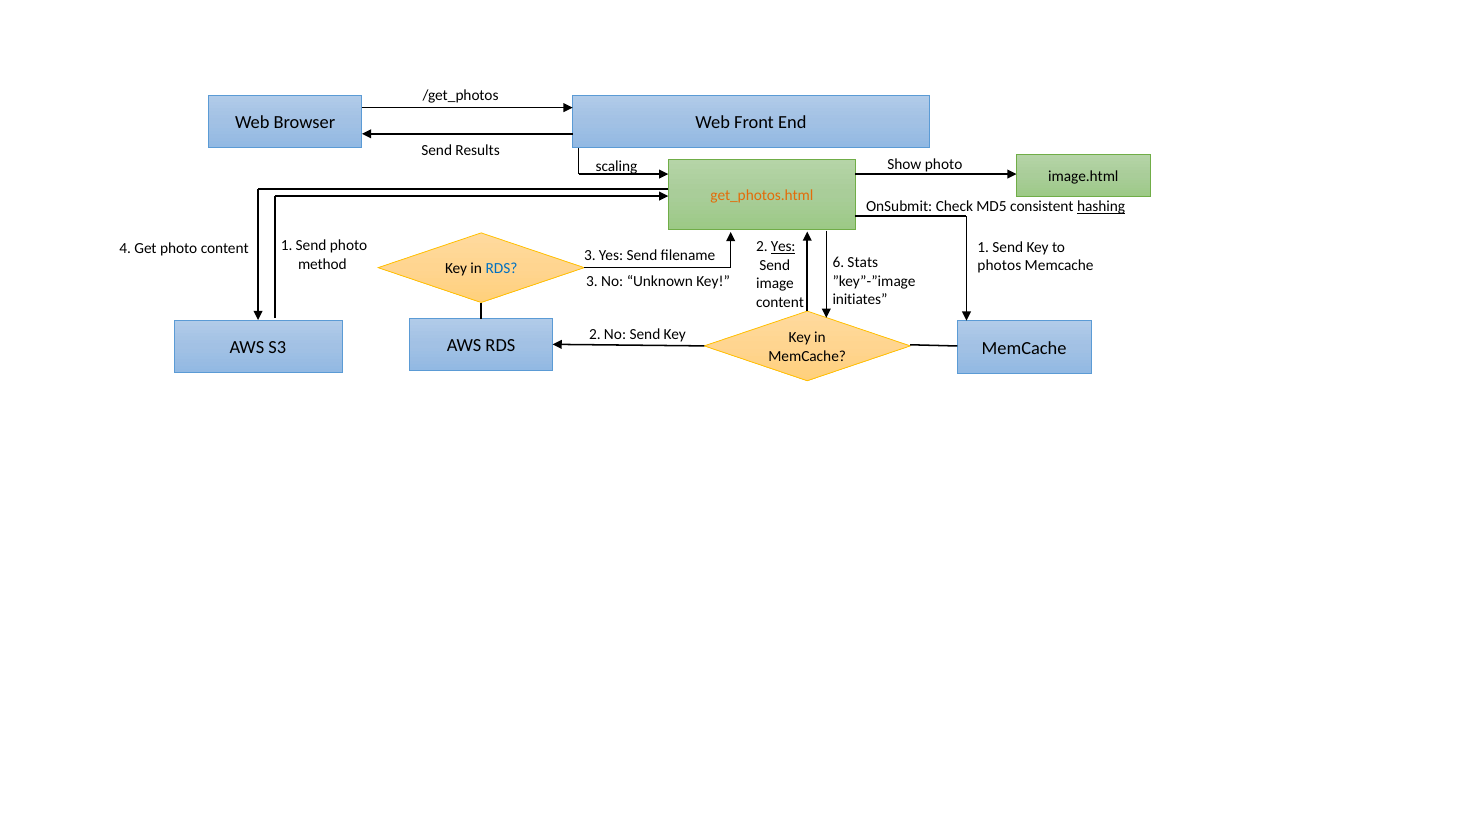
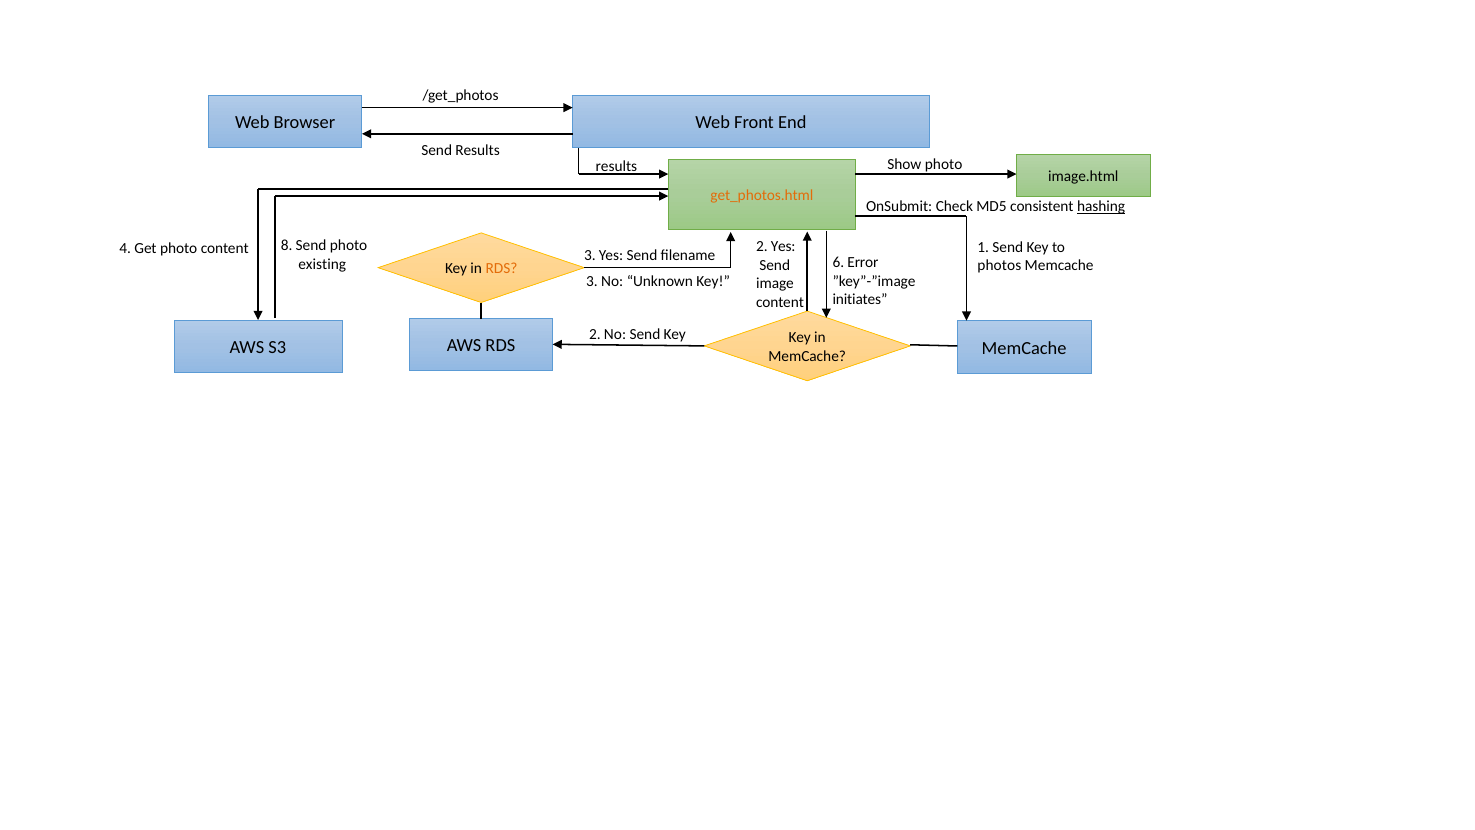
scaling at (616, 166): scaling -> results
Yes at (783, 247) underline: present -> none
content 1: 1 -> 8
Stats: Stats -> Error
method: method -> existing
RDS at (501, 269) colour: blue -> orange
